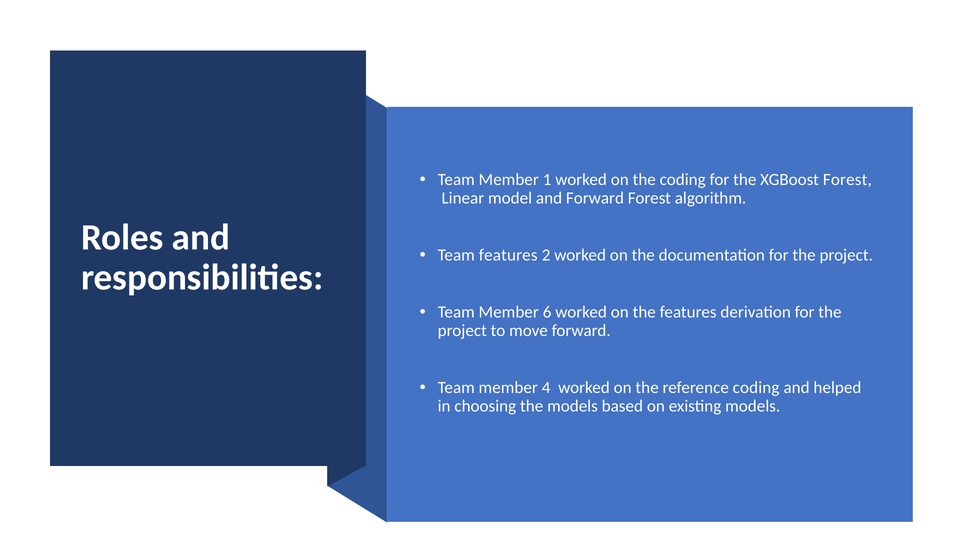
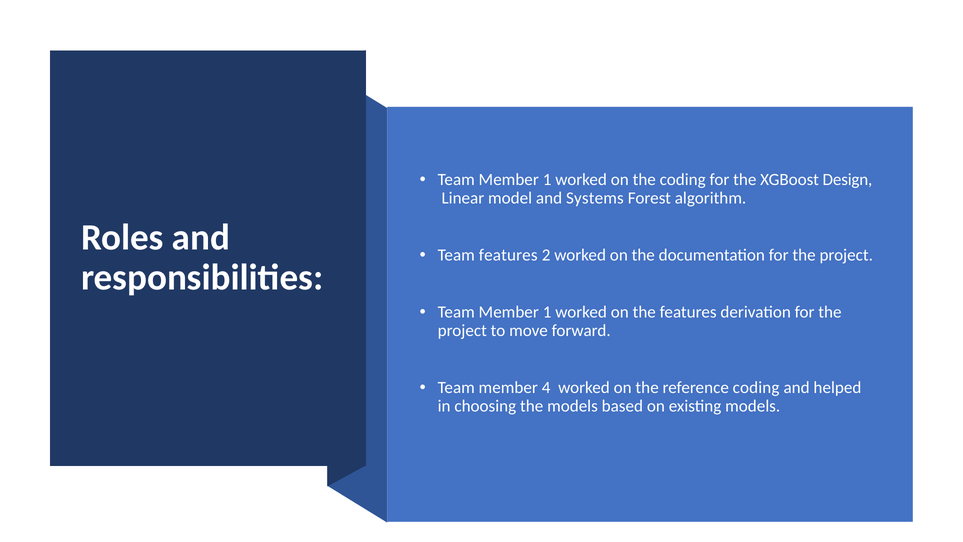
XGBoost Forest: Forest -> Design
and Forward: Forward -> Systems
6 at (547, 312): 6 -> 1
